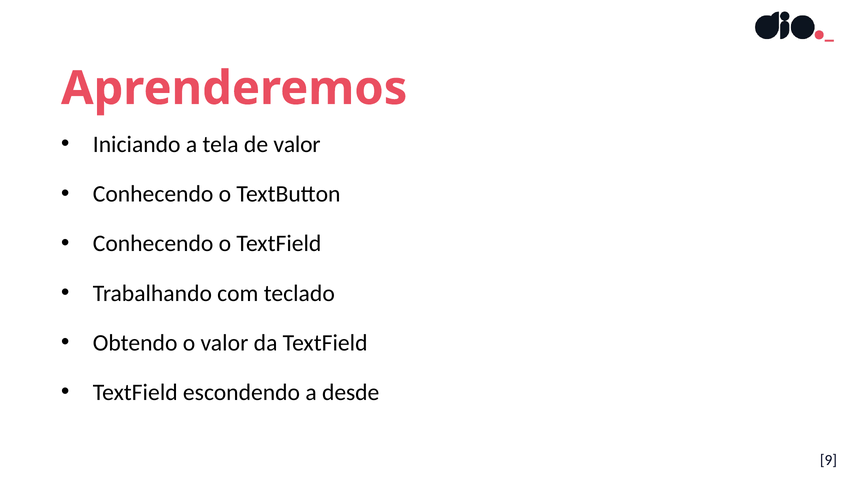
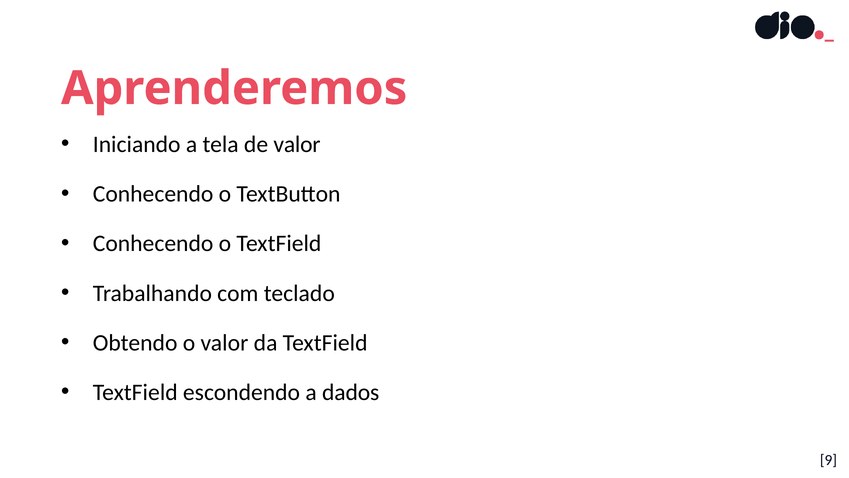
desde: desde -> dados
